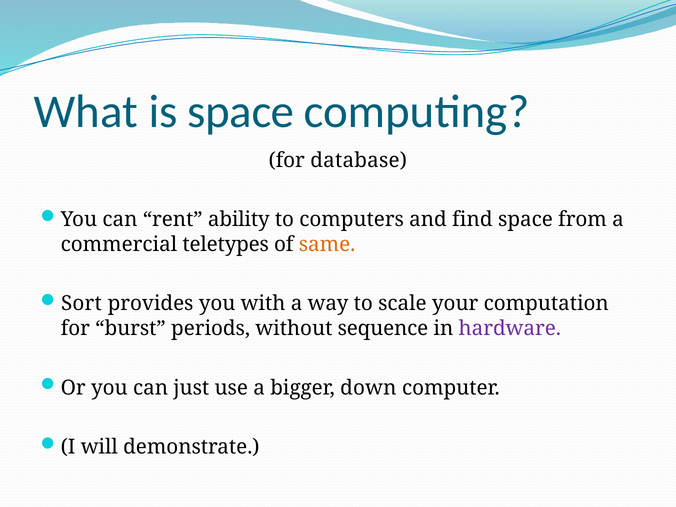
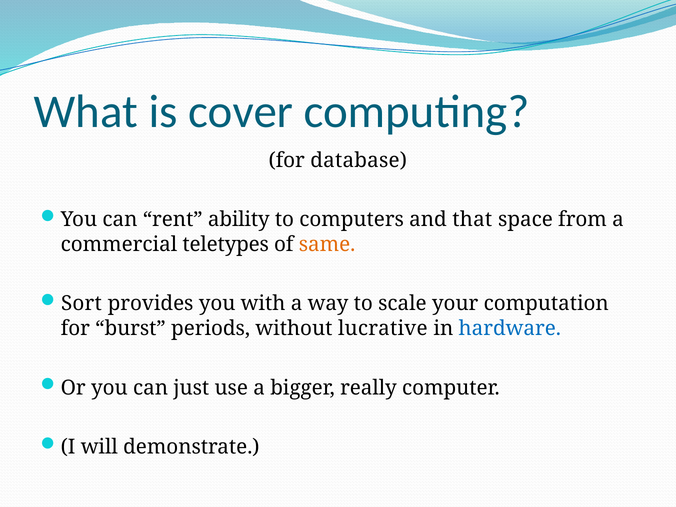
is space: space -> cover
find: find -> that
sequence: sequence -> lucrative
hardware colour: purple -> blue
down: down -> really
